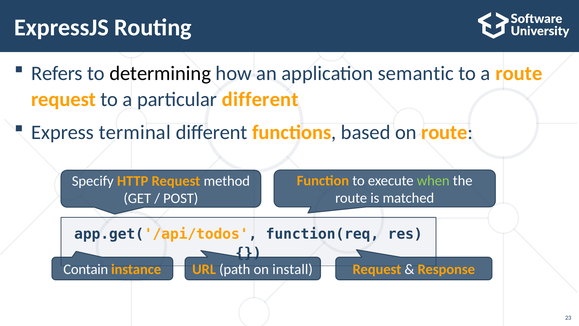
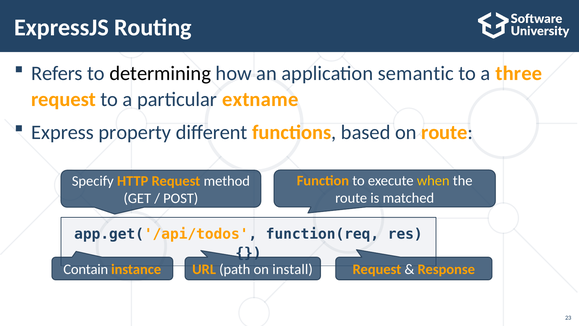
a route: route -> three
particular different: different -> extname
terminal: terminal -> property
when colour: light green -> yellow
